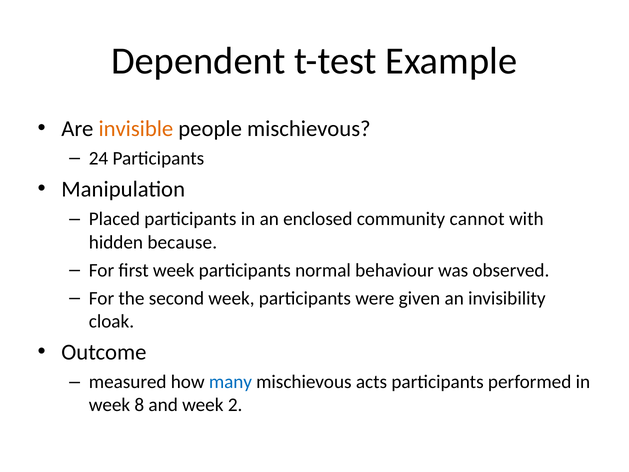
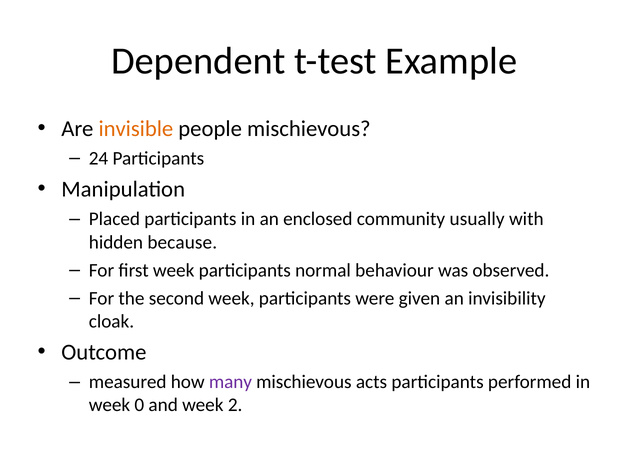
cannot: cannot -> usually
many colour: blue -> purple
8: 8 -> 0
